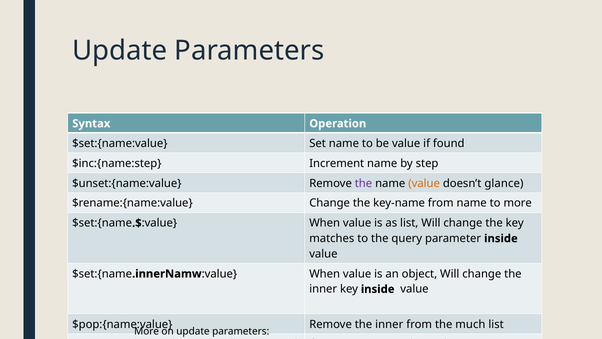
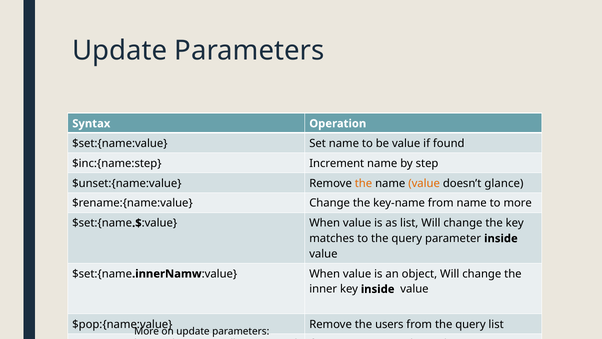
the at (363, 183) colour: purple -> orange
Remove the inner: inner -> users
from the much: much -> query
